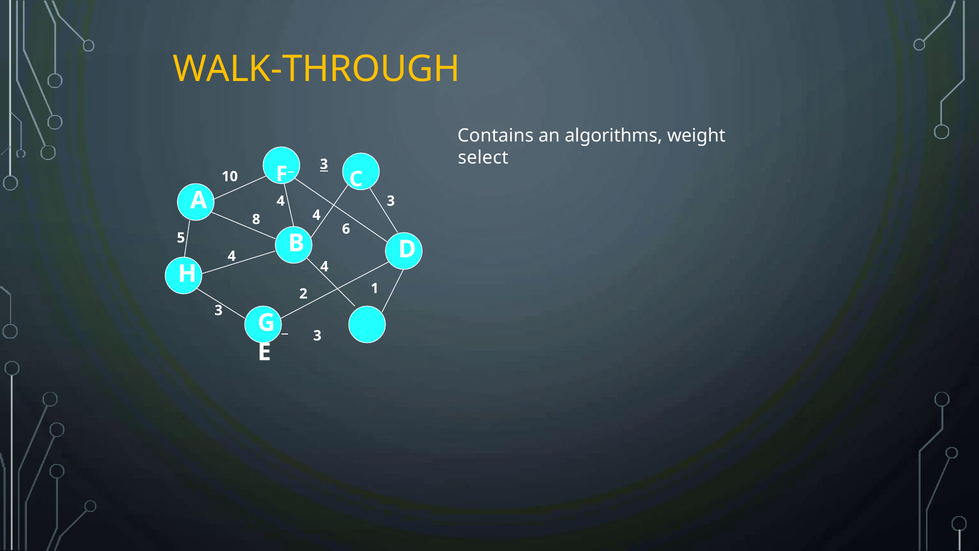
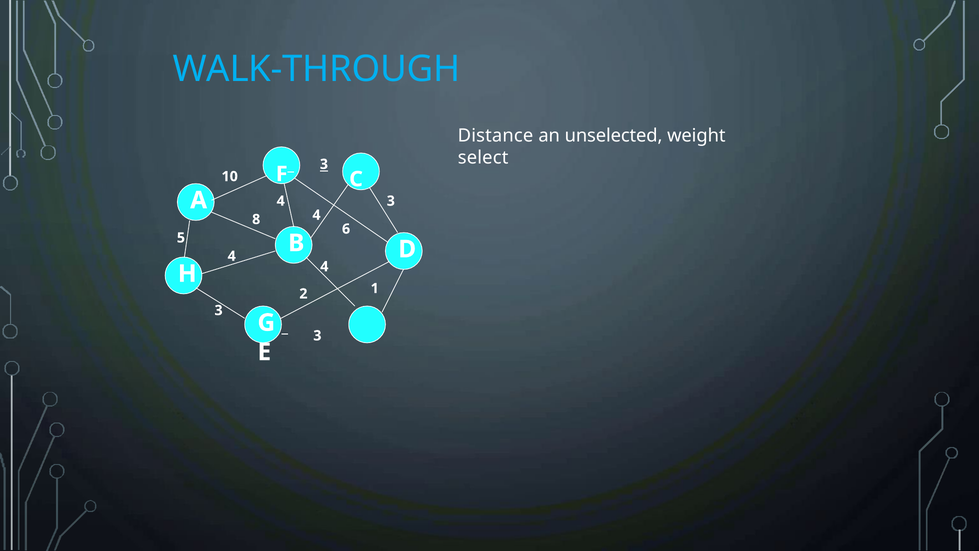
WALK-THROUGH colour: yellow -> light blue
Contains: Contains -> Distance
algorithms: algorithms -> unselected
